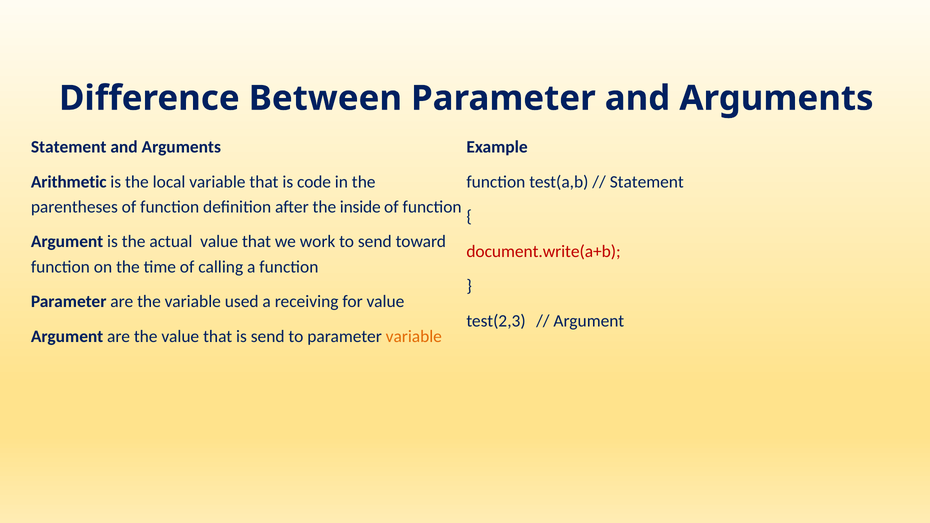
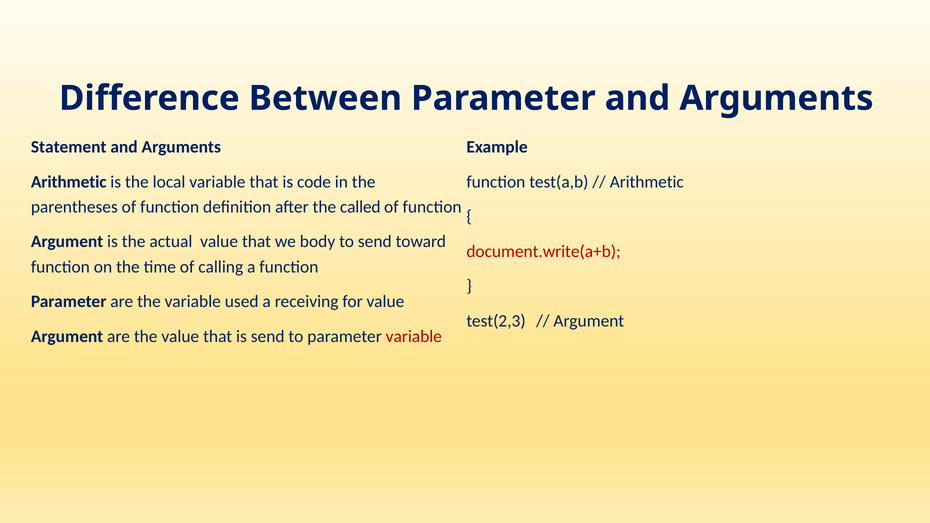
Statement at (647, 182): Statement -> Arithmetic
inside: inside -> called
work: work -> body
variable at (414, 336) colour: orange -> red
